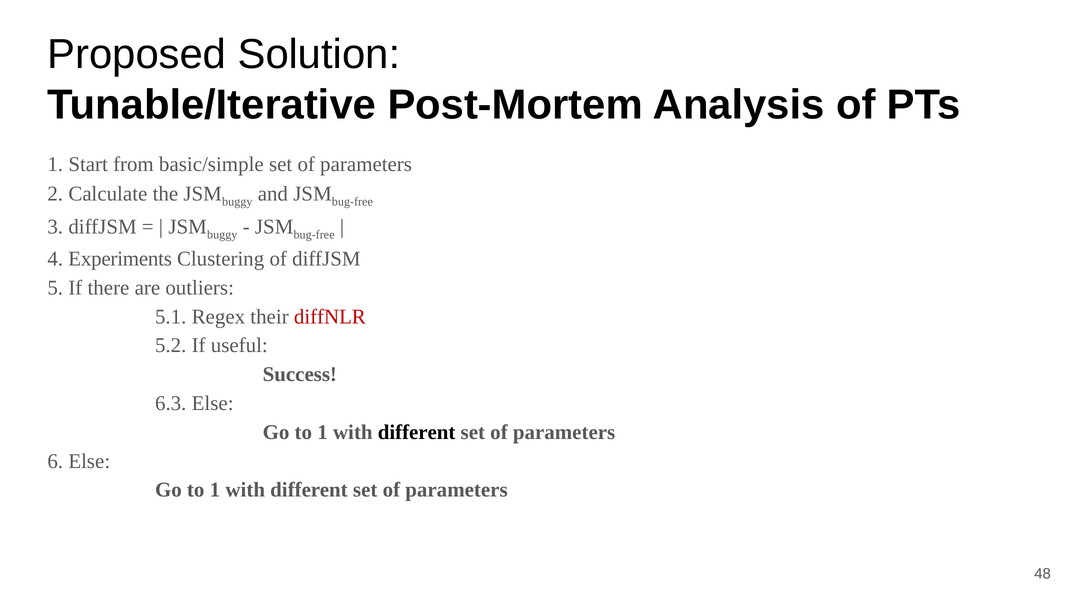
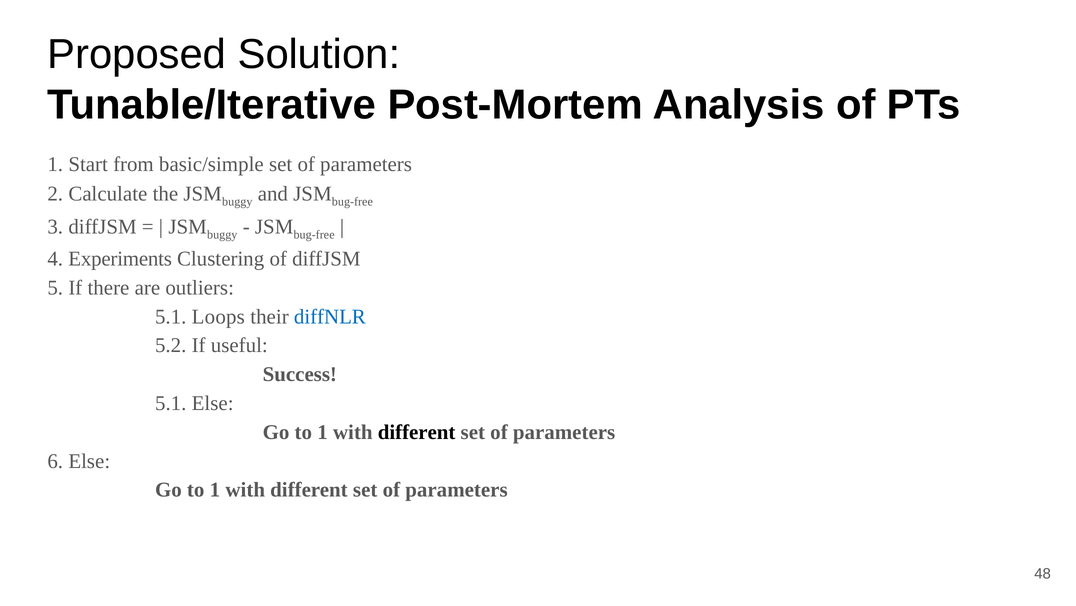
Regex: Regex -> Loops
diffNLR colour: red -> blue
6.3 at (171, 403): 6.3 -> 5.1
